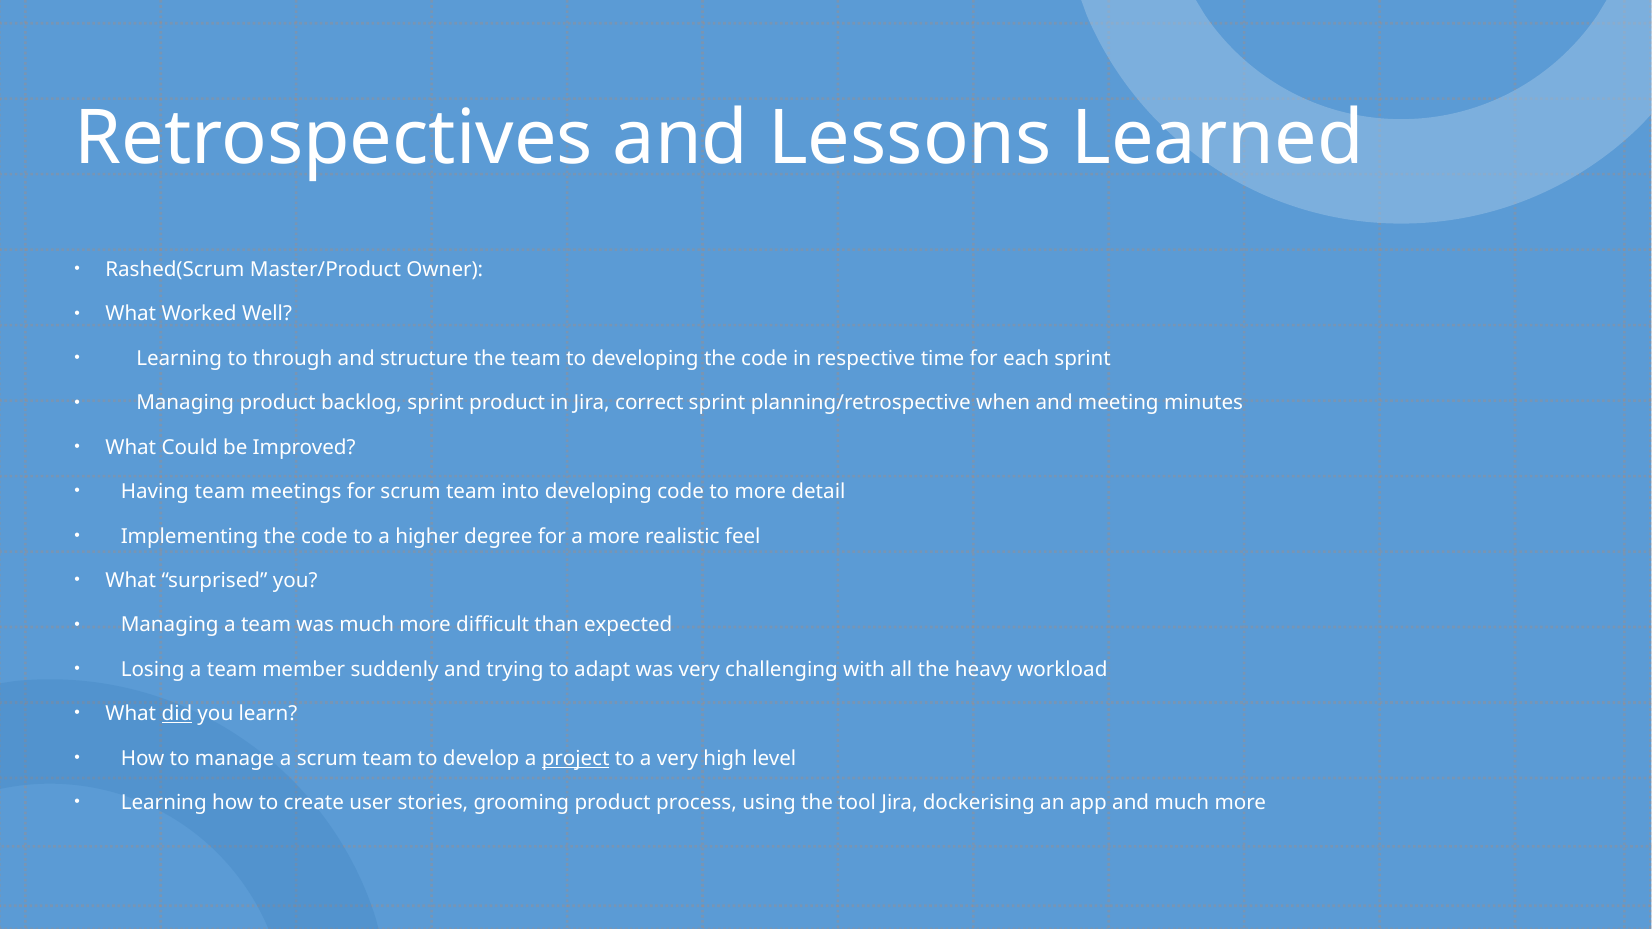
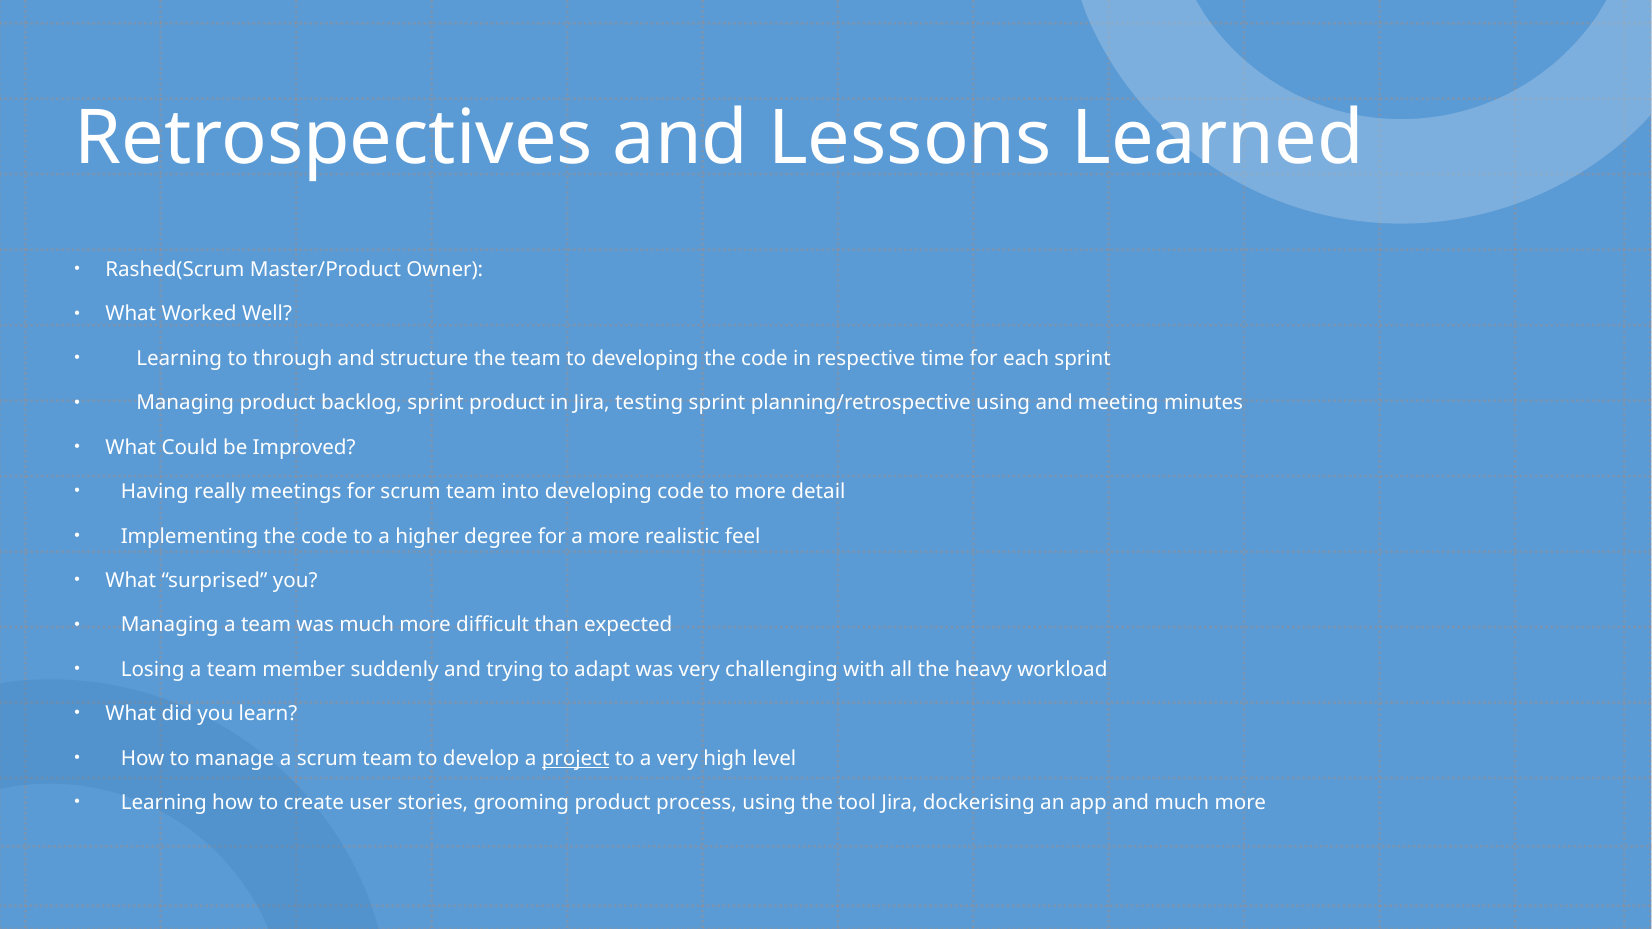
correct: correct -> testing
planning/retrospective when: when -> using
Having team: team -> really
did underline: present -> none
